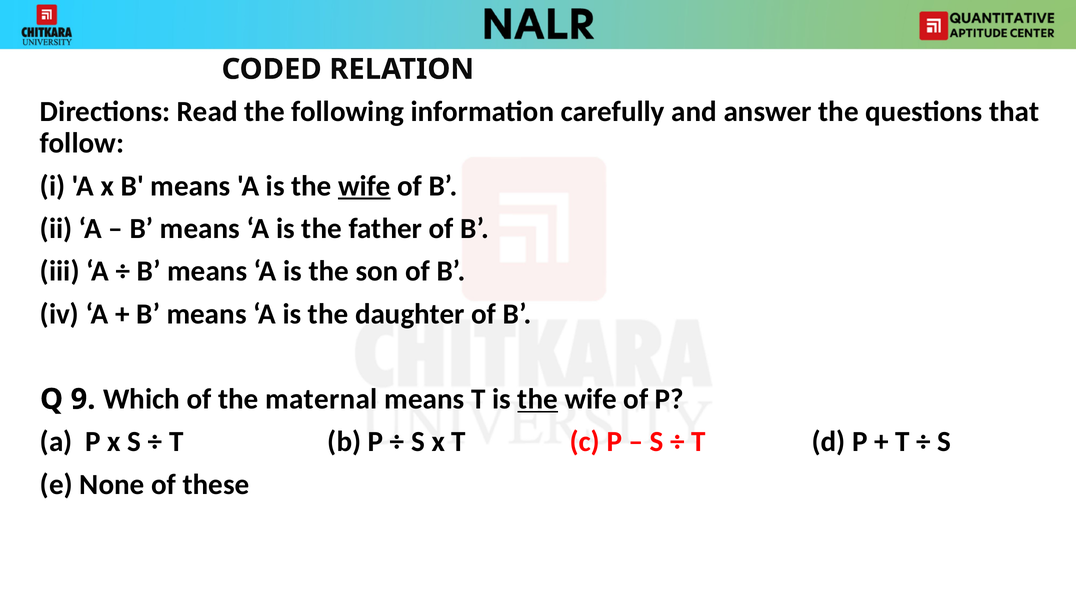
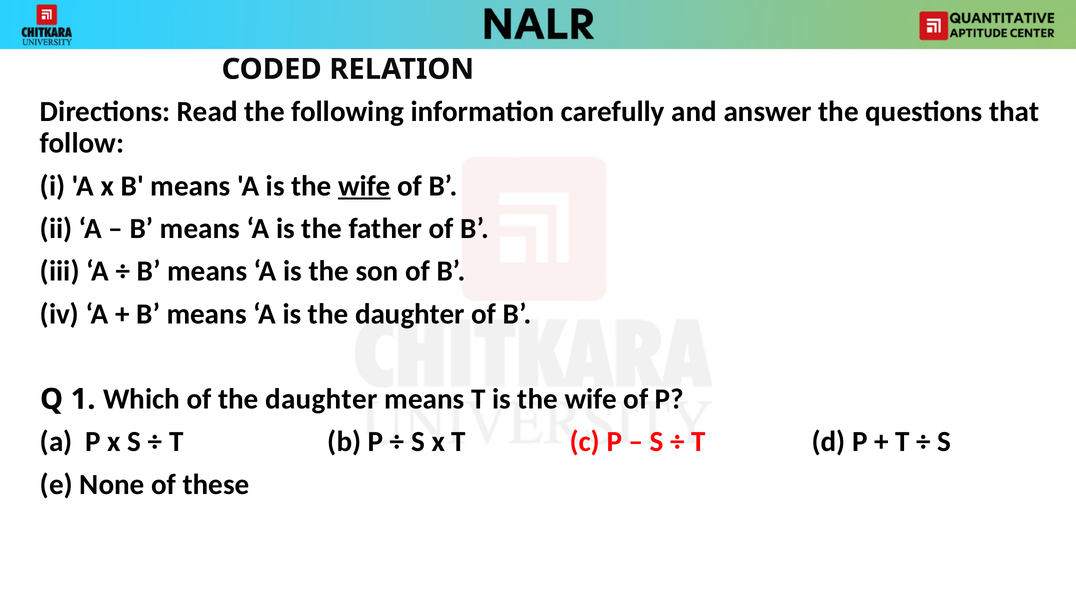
9: 9 -> 1
of the maternal: maternal -> daughter
the at (538, 399) underline: present -> none
